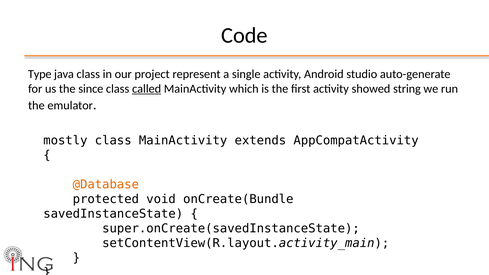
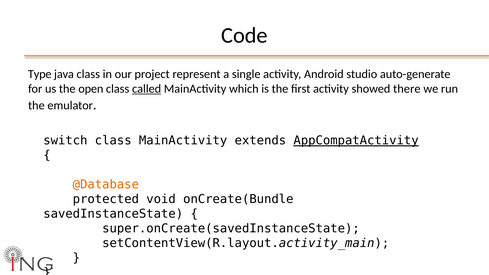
since: since -> open
string: string -> there
mostly: mostly -> switch
AppCompatActivity underline: none -> present
